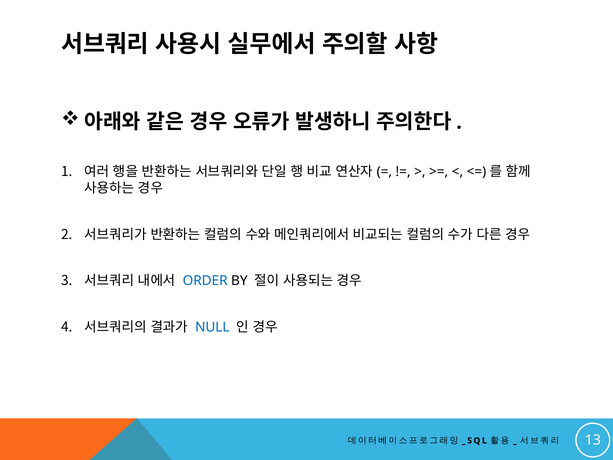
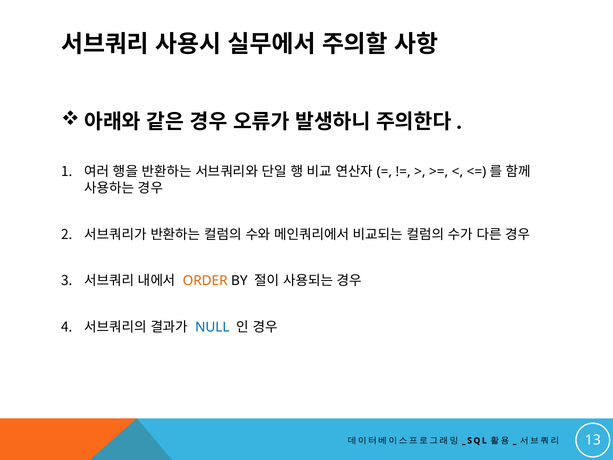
ORDER colour: blue -> orange
